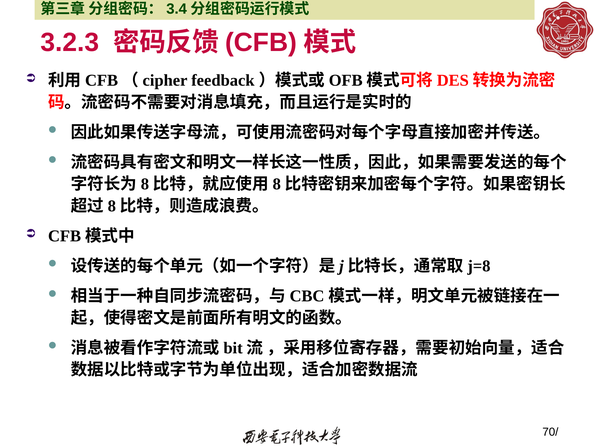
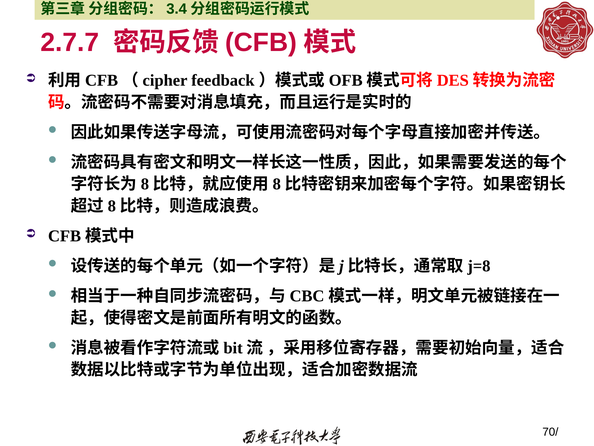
3.2.3: 3.2.3 -> 2.7.7
